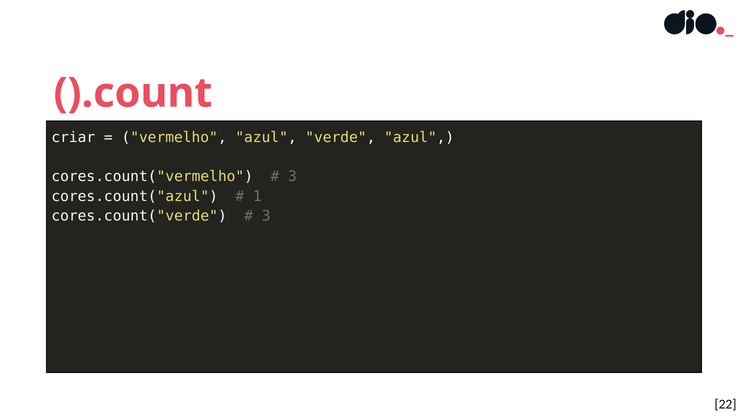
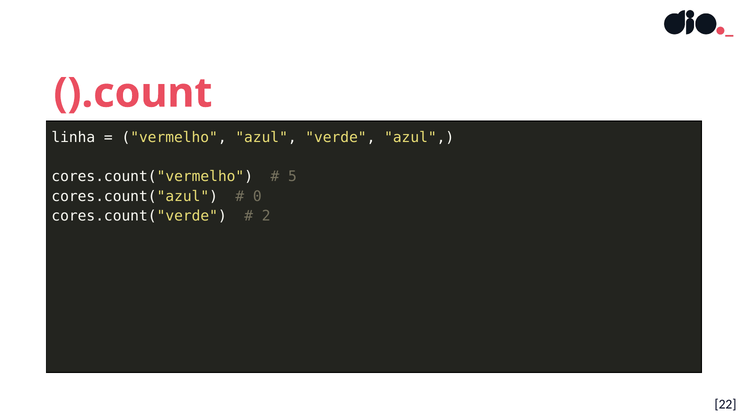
criar: criar -> linha
3 at (292, 177): 3 -> 5
1: 1 -> 0
3 at (266, 216): 3 -> 2
